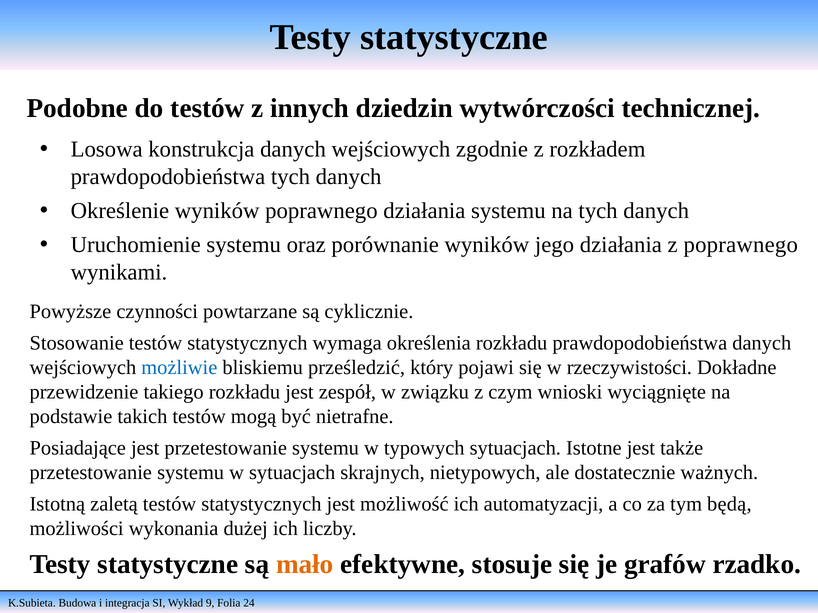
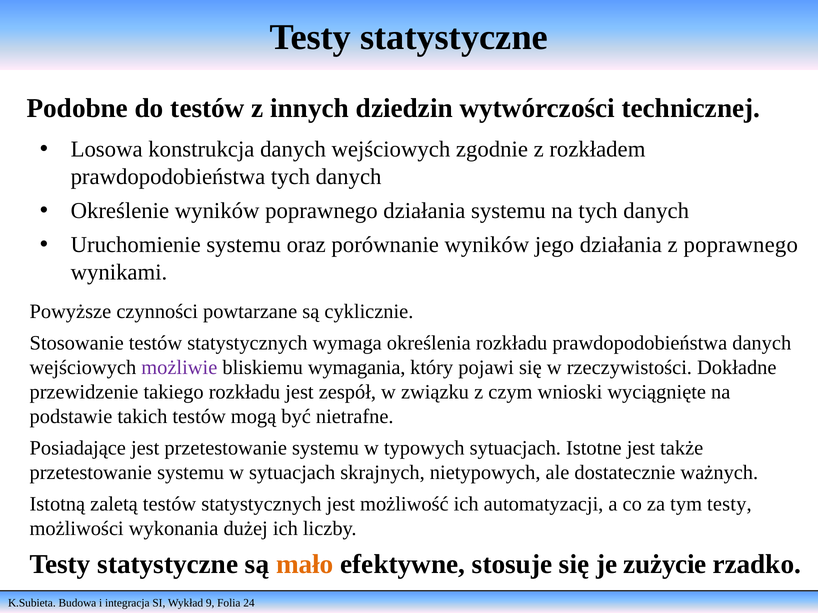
możliwie colour: blue -> purple
prześledzić: prześledzić -> wymagania
tym będą: będą -> testy
grafów: grafów -> zużycie
